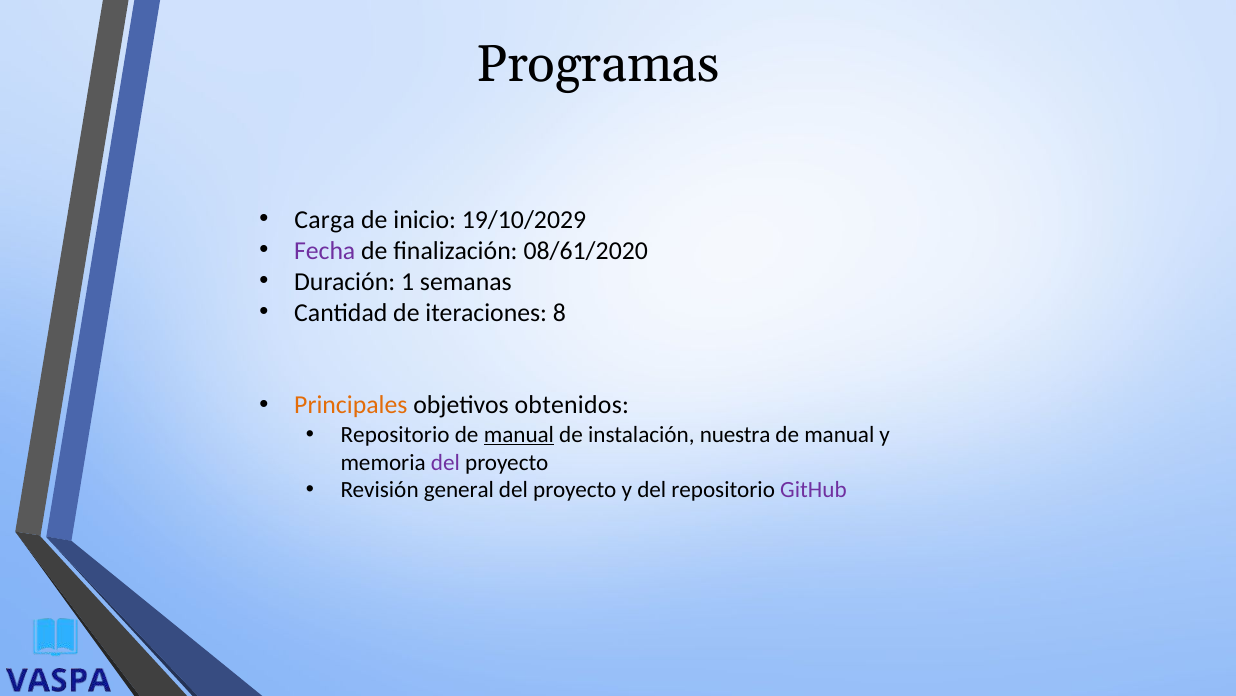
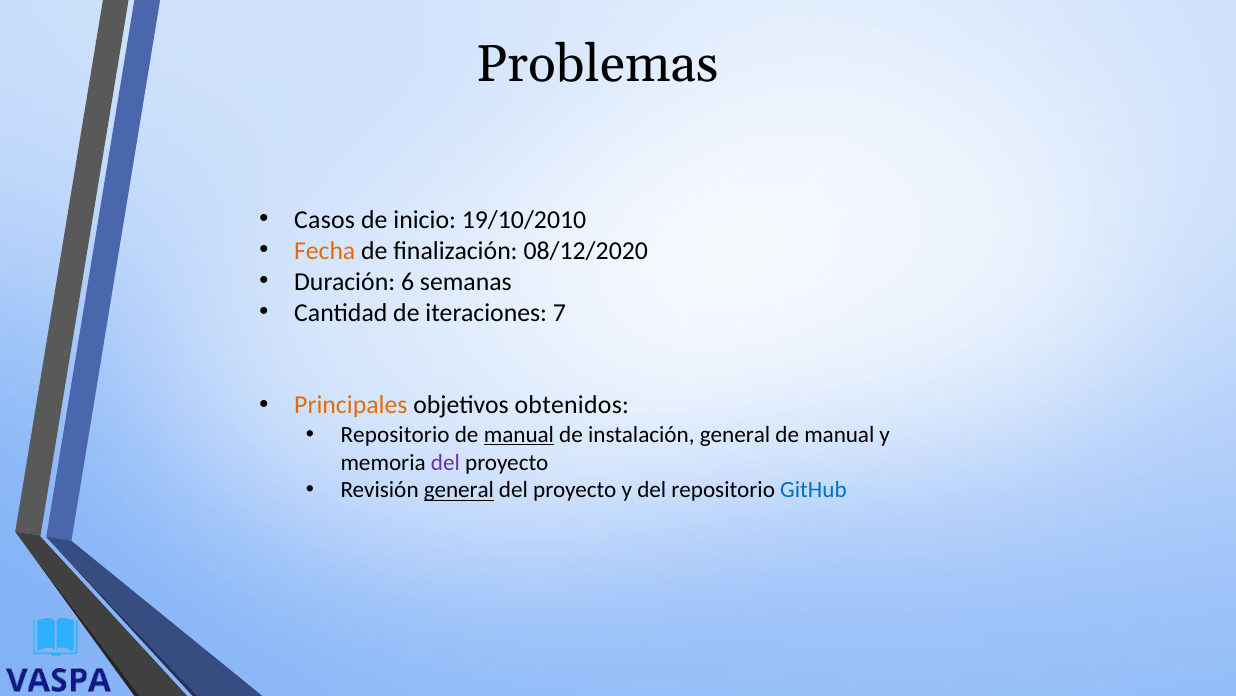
Programas: Programas -> Problemas
Carga: Carga -> Casos
19/10/2029: 19/10/2029 -> 19/10/2010
Fecha colour: purple -> orange
08/61/2020: 08/61/2020 -> 08/12/2020
1: 1 -> 6
8: 8 -> 7
instalación nuestra: nuestra -> general
general at (459, 490) underline: none -> present
GitHub colour: purple -> blue
